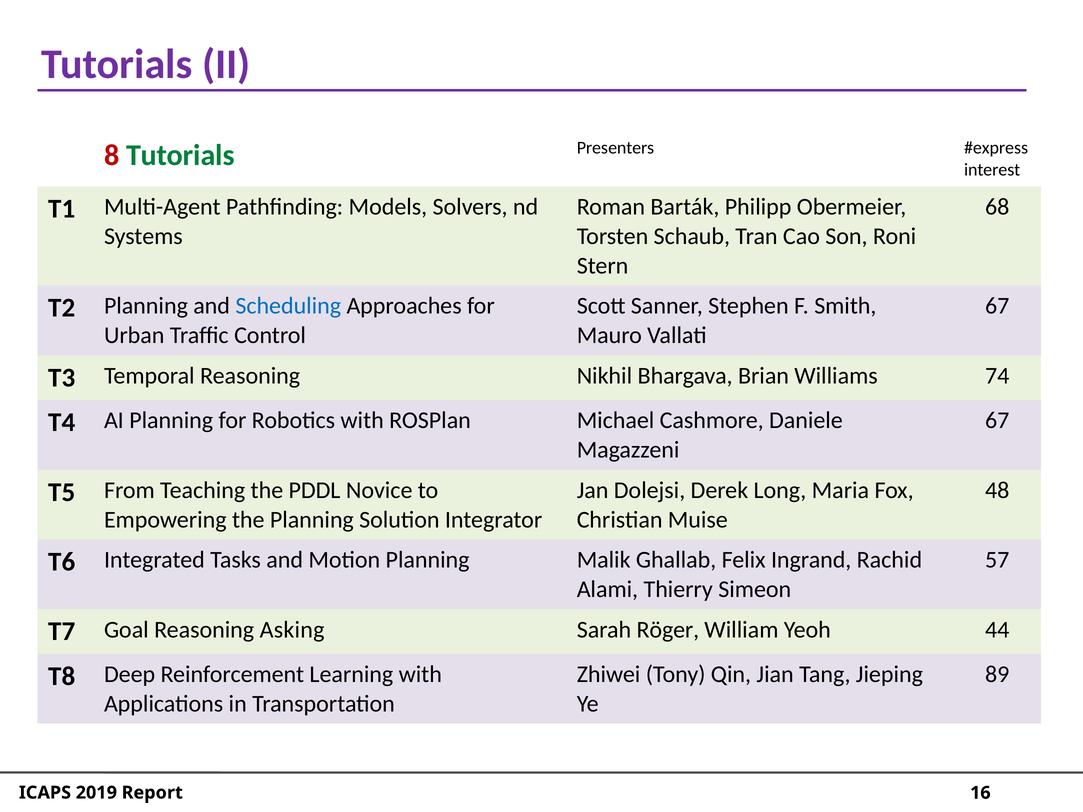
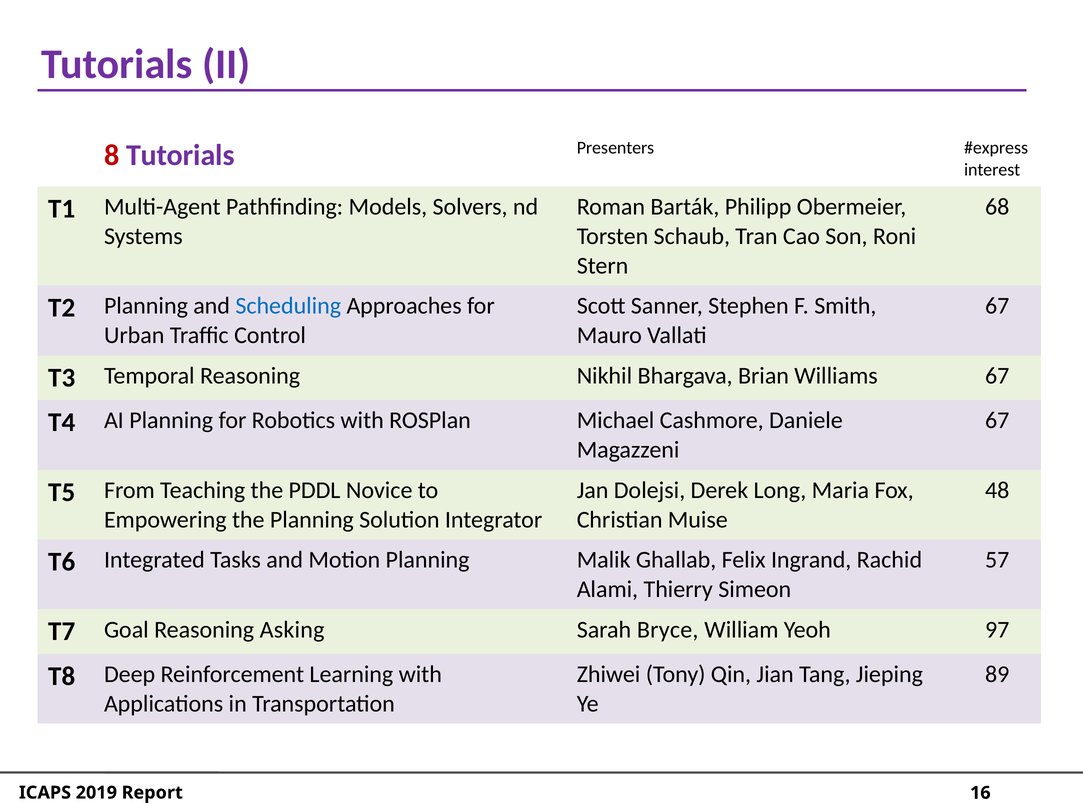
Tutorials at (180, 155) colour: green -> purple
Williams 74: 74 -> 67
Röger: Röger -> Bryce
44: 44 -> 97
